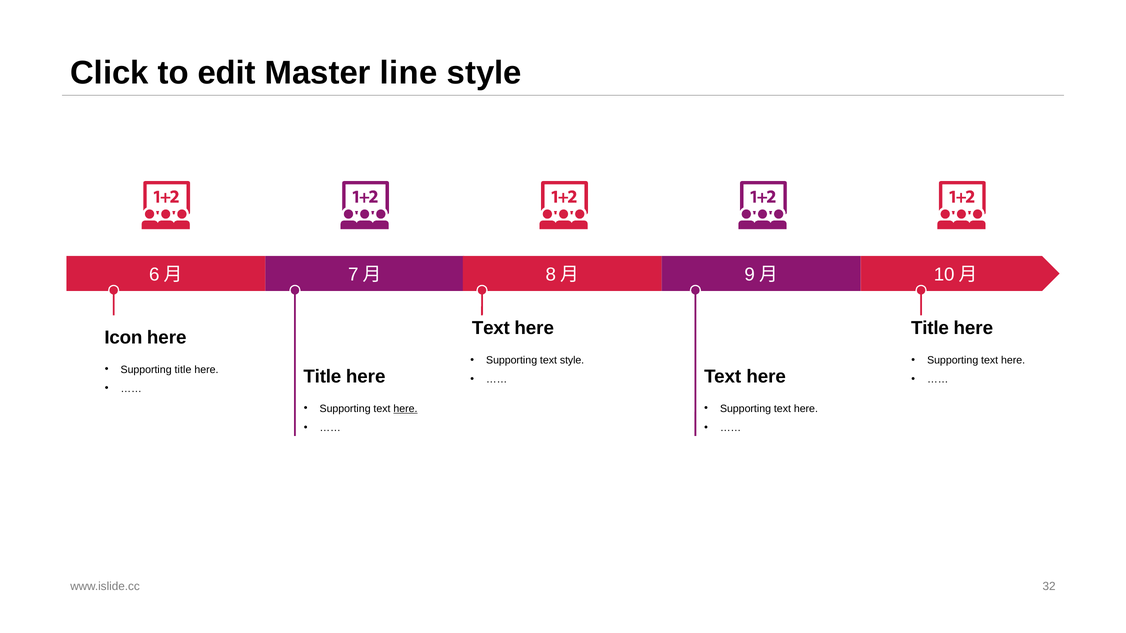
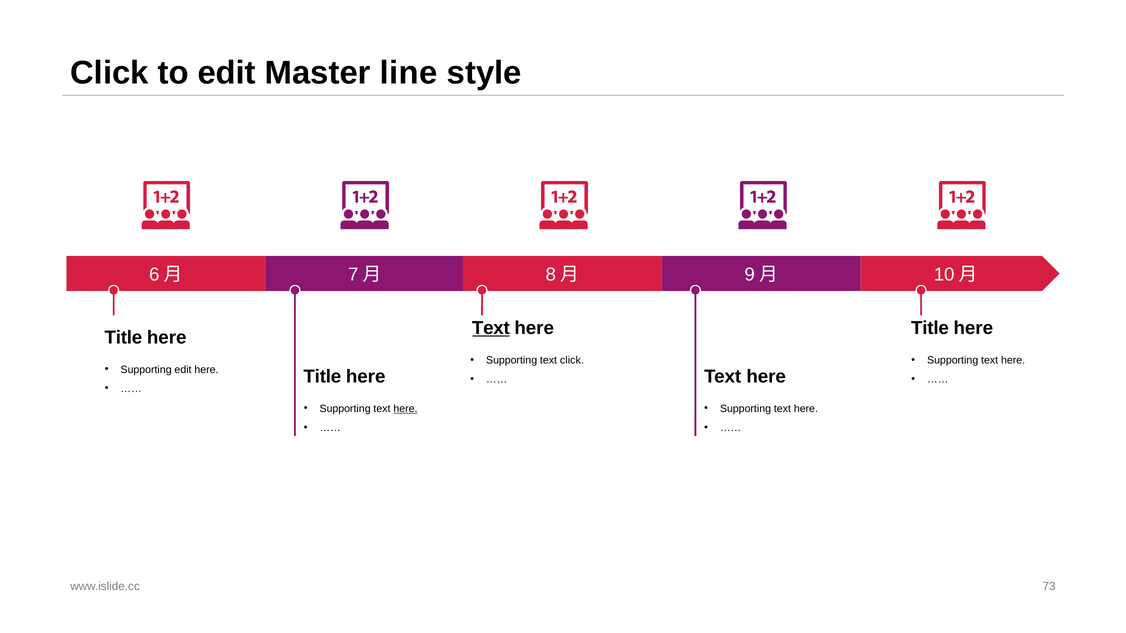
Text at (491, 328) underline: none -> present
Icon at (123, 338): Icon -> Title
text style: style -> click
Supporting title: title -> edit
32: 32 -> 73
